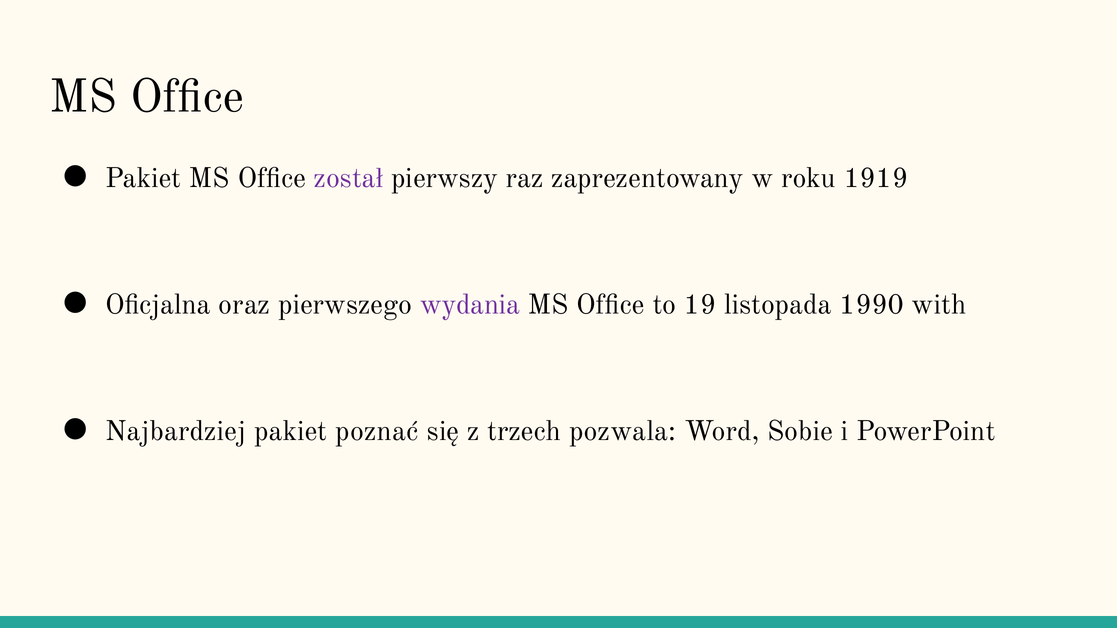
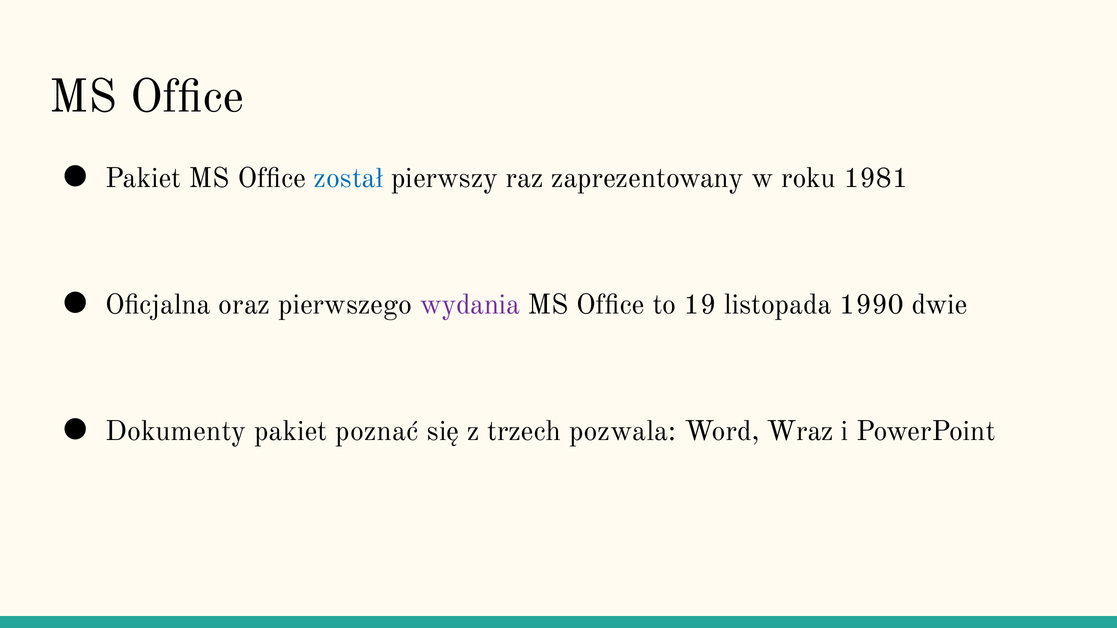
został colour: purple -> blue
1919: 1919 -> 1981
with: with -> dwie
Najbardziej: Najbardziej -> Dokumenty
Sobie: Sobie -> Wraz
